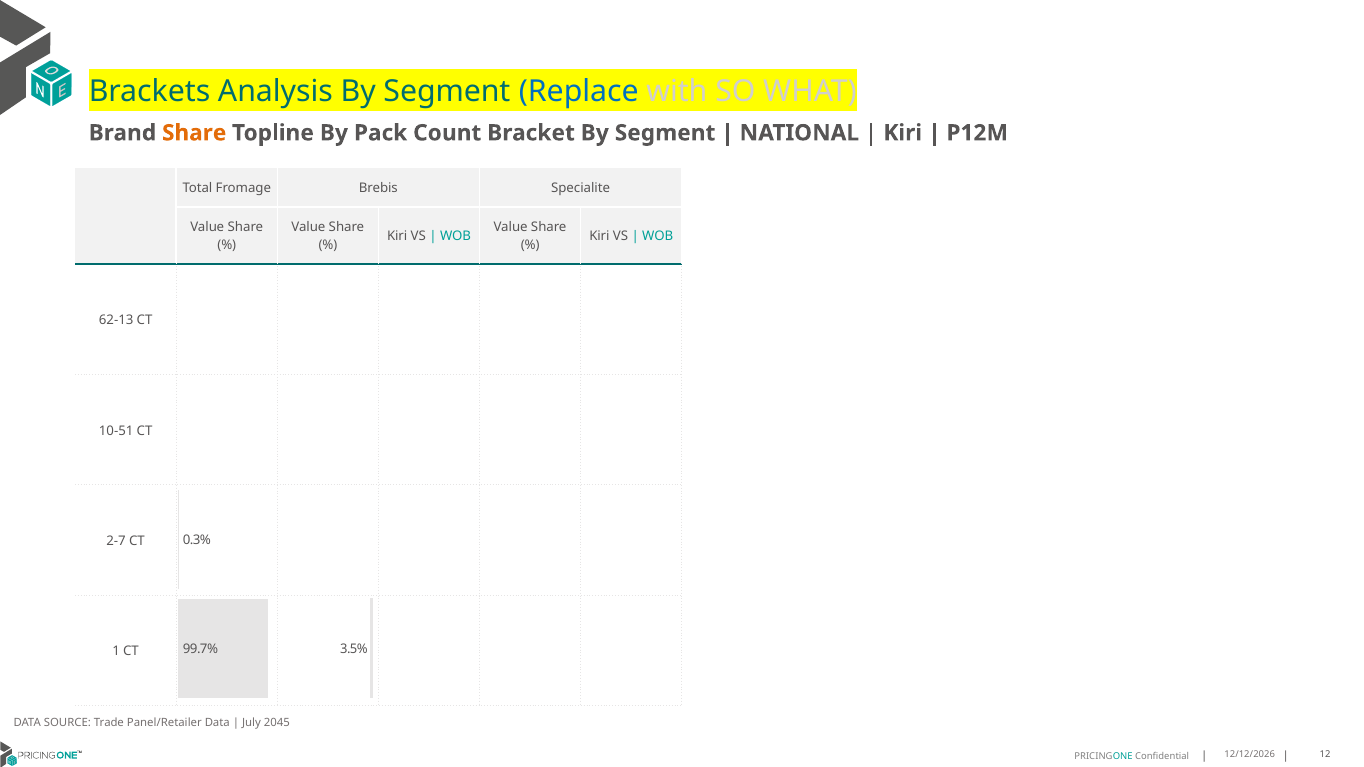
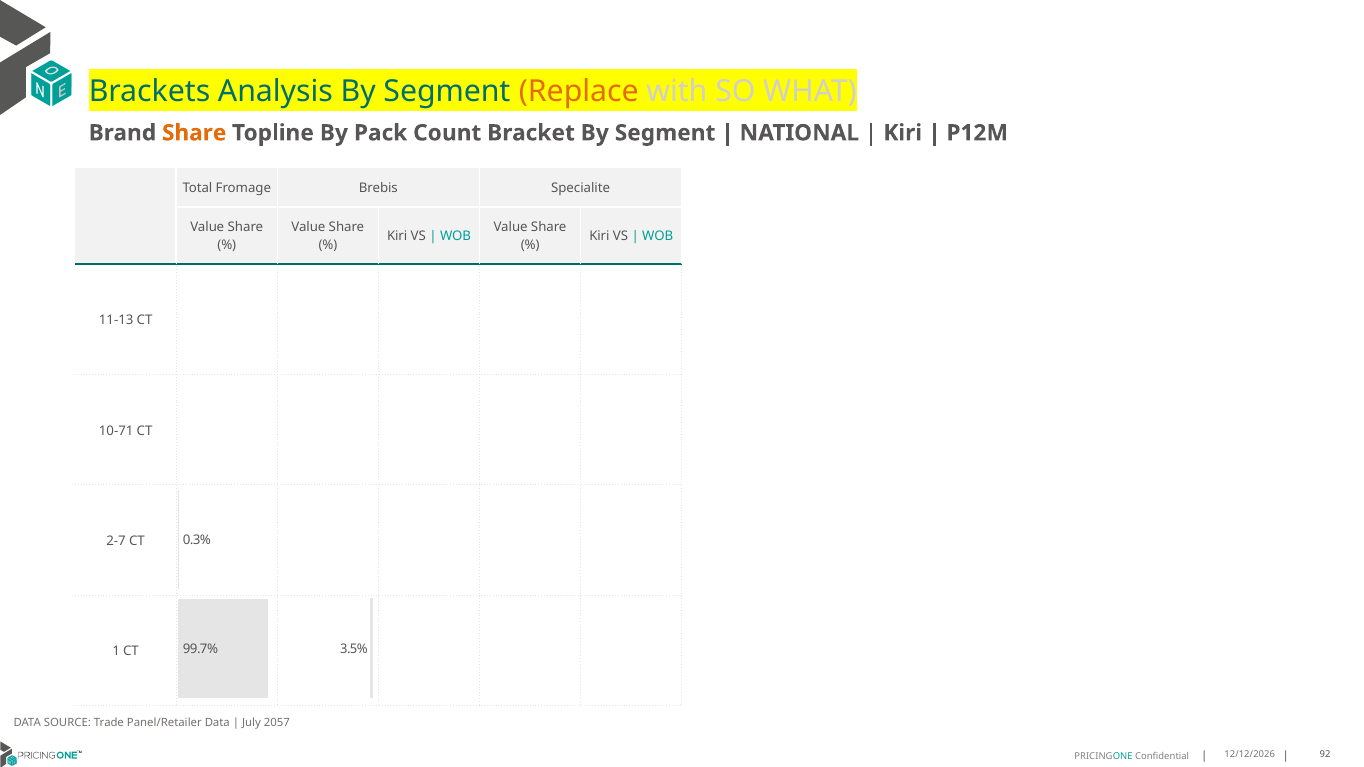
Replace colour: blue -> orange
62-13: 62-13 -> 11-13
10-51: 10-51 -> 10-71
2045: 2045 -> 2057
12: 12 -> 92
